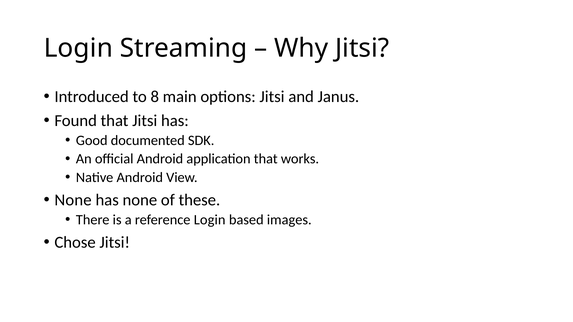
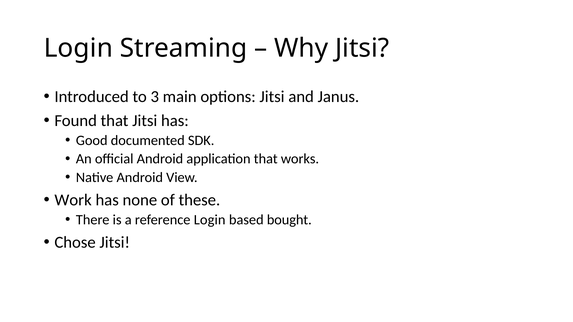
8: 8 -> 3
None at (73, 200): None -> Work
images: images -> bought
